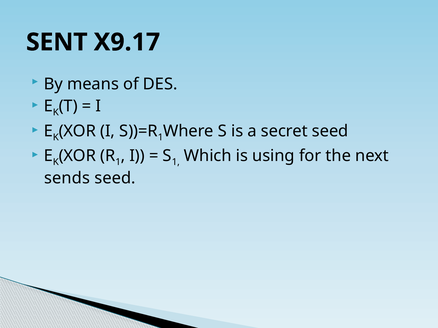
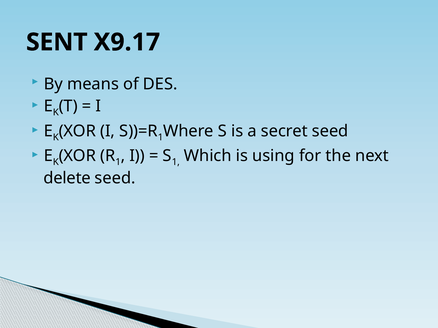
sends: sends -> delete
